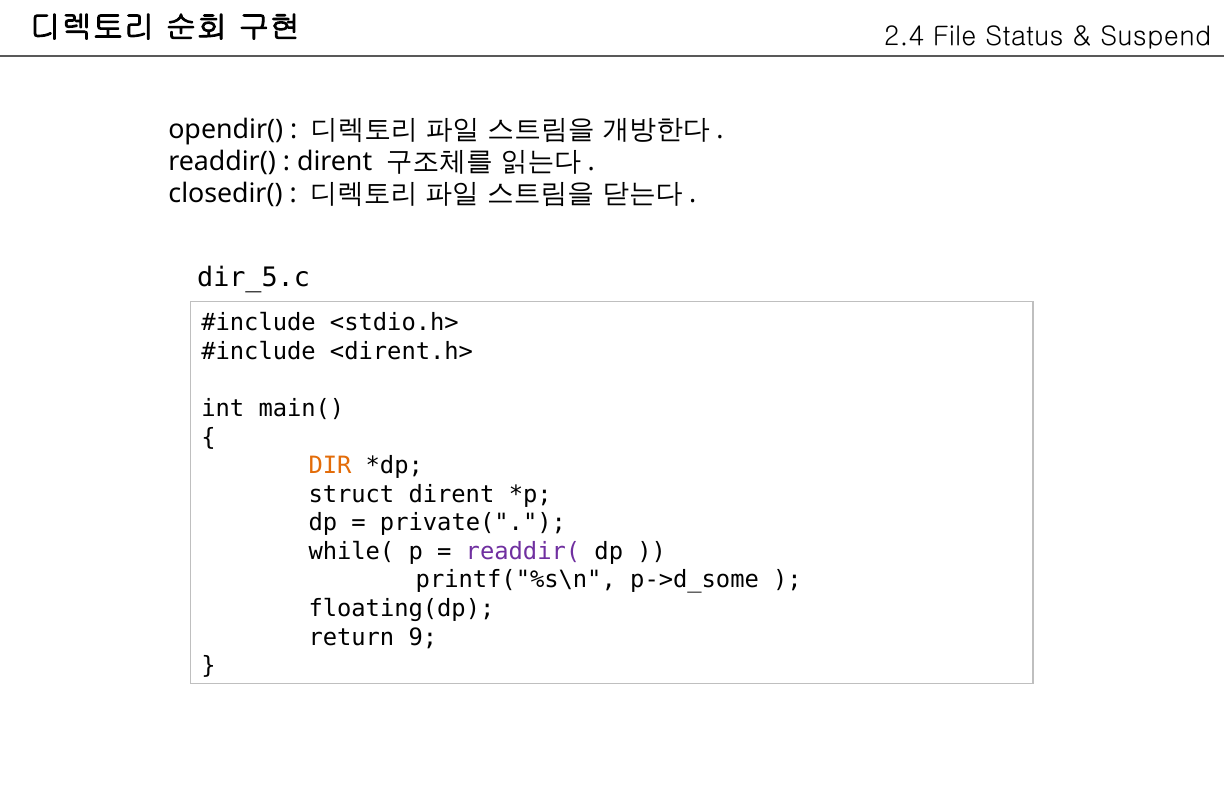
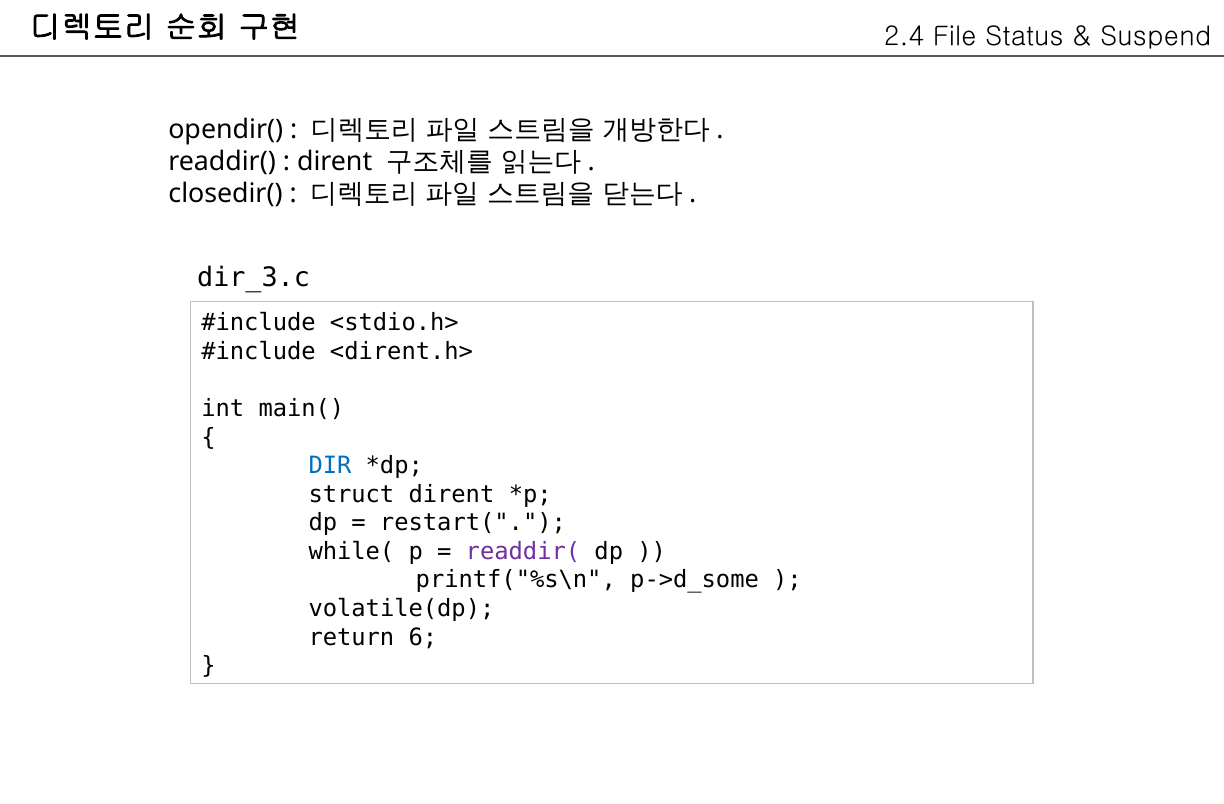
dir_5.c: dir_5.c -> dir_3.c
DIR colour: orange -> blue
private(: private( -> restart(
floating(dp: floating(dp -> volatile(dp
9: 9 -> 6
